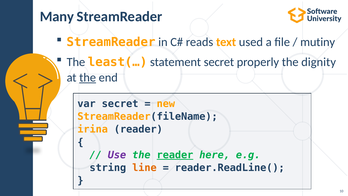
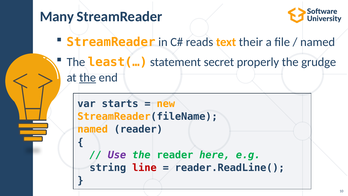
used: used -> their
mutiny at (318, 42): mutiny -> named
dignity: dignity -> grudge
var secret: secret -> starts
irina at (93, 129): irina -> named
reader at (175, 155) underline: present -> none
line colour: orange -> red
